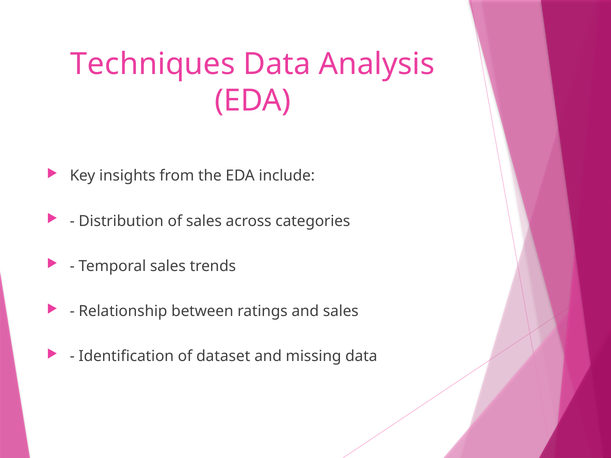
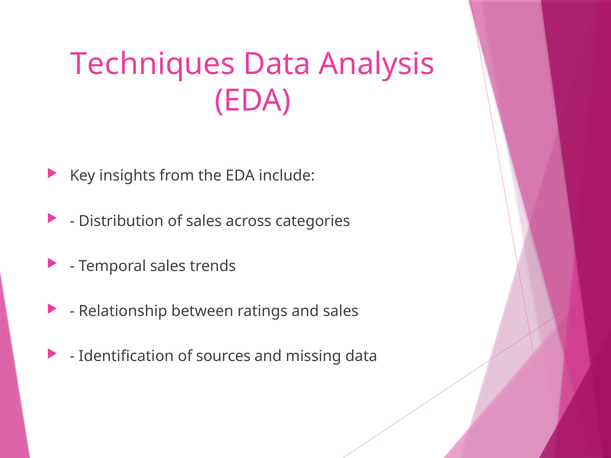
dataset: dataset -> sources
